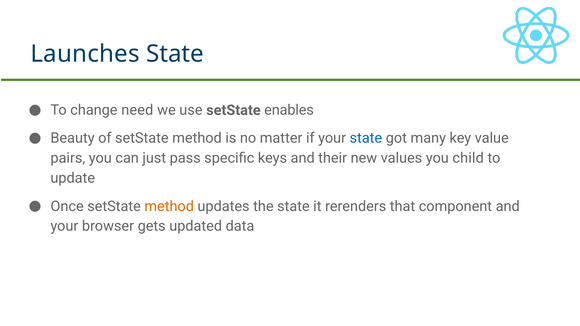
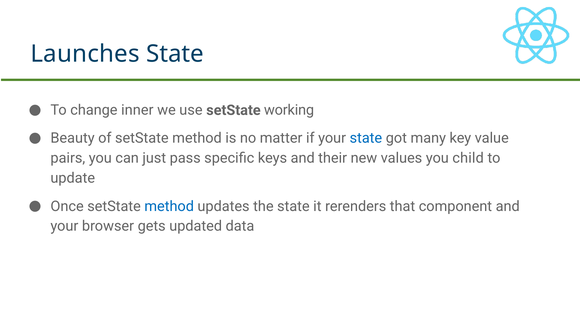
need: need -> inner
enables: enables -> working
method at (169, 206) colour: orange -> blue
